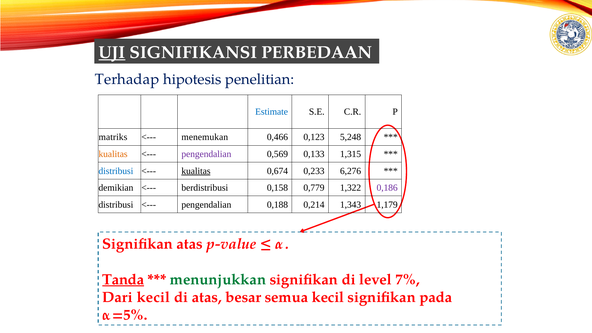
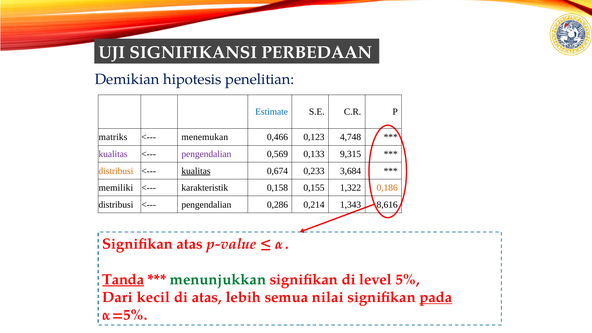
UJI underline: present -> none
Terhadap: Terhadap -> Demikian
5,248: 5,248 -> 4,748
kualitas at (113, 154) colour: orange -> purple
1,315: 1,315 -> 9,315
distribusi at (116, 171) colour: blue -> orange
6,276: 6,276 -> 3,684
demikian: demikian -> memiliki
berdistribusi: berdistribusi -> karakteristik
0,779: 0,779 -> 0,155
0,186 colour: purple -> orange
0,188: 0,188 -> 0,286
1,179: 1,179 -> 8,616
7%: 7% -> 5%
besar: besar -> lebih
semua kecil: kecil -> nilai
pada underline: none -> present
